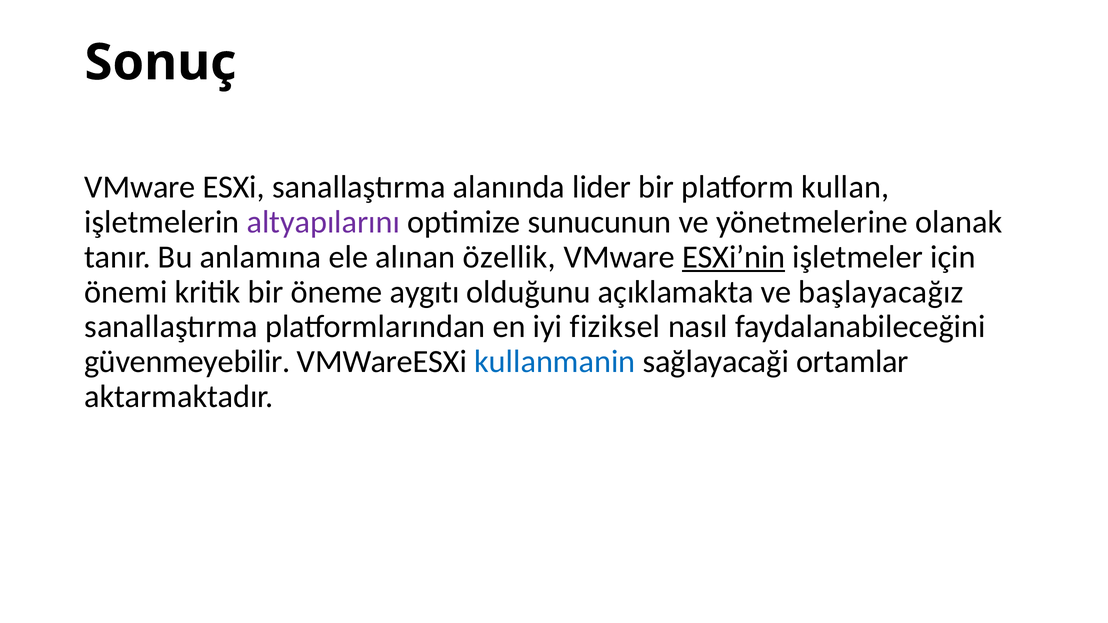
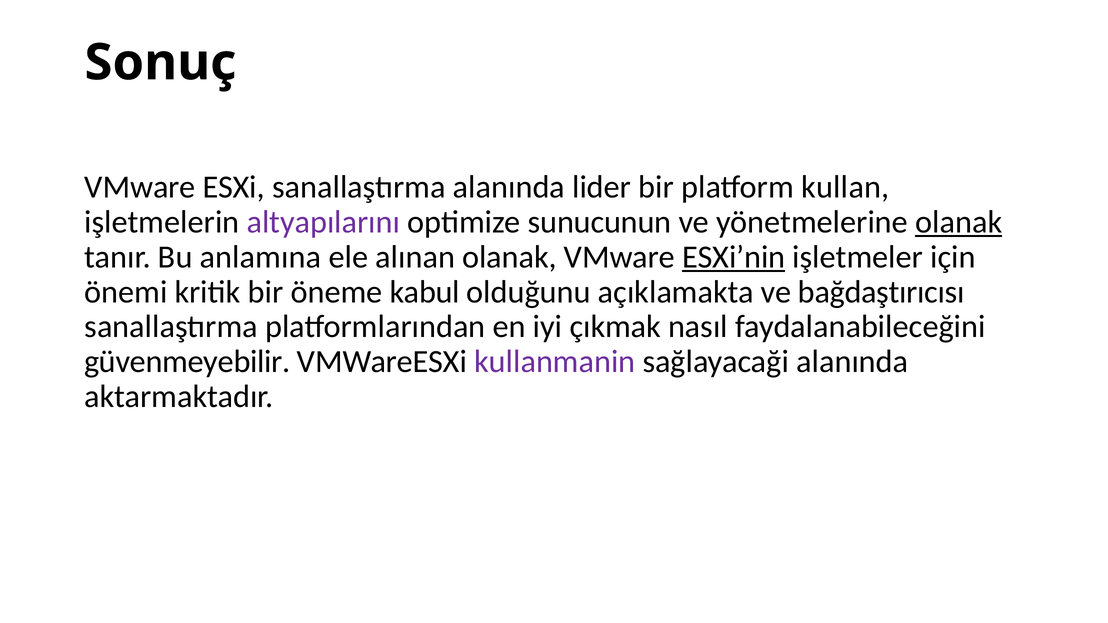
olanak at (959, 222) underline: none -> present
alınan özellik: özellik -> olanak
aygıtı: aygıtı -> kabul
başlayacağız: başlayacağız -> bağdaştırıcısı
fiziksel: fiziksel -> çıkmak
kullanmanin colour: blue -> purple
sağlayacaği ortamlar: ortamlar -> alanında
